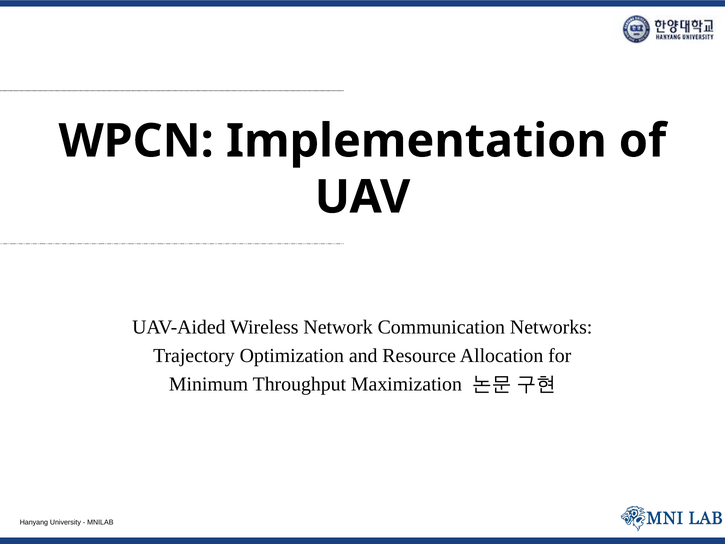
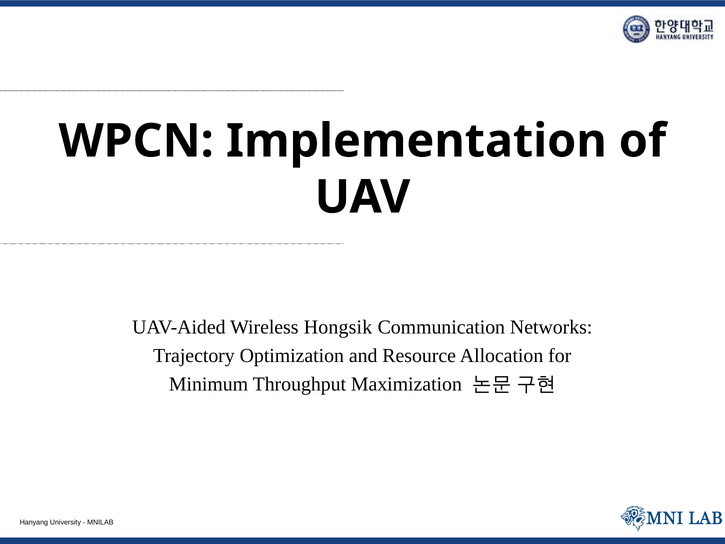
Network: Network -> Hongsik
